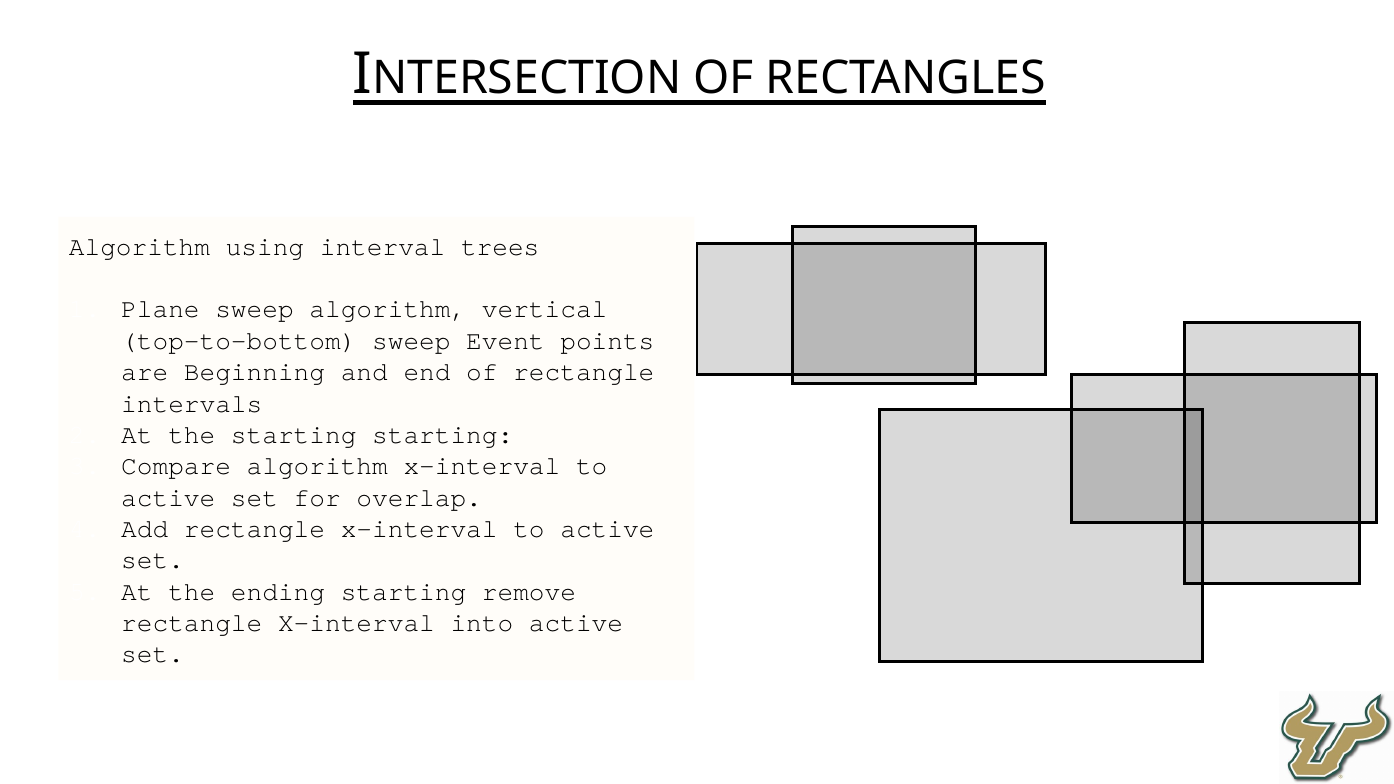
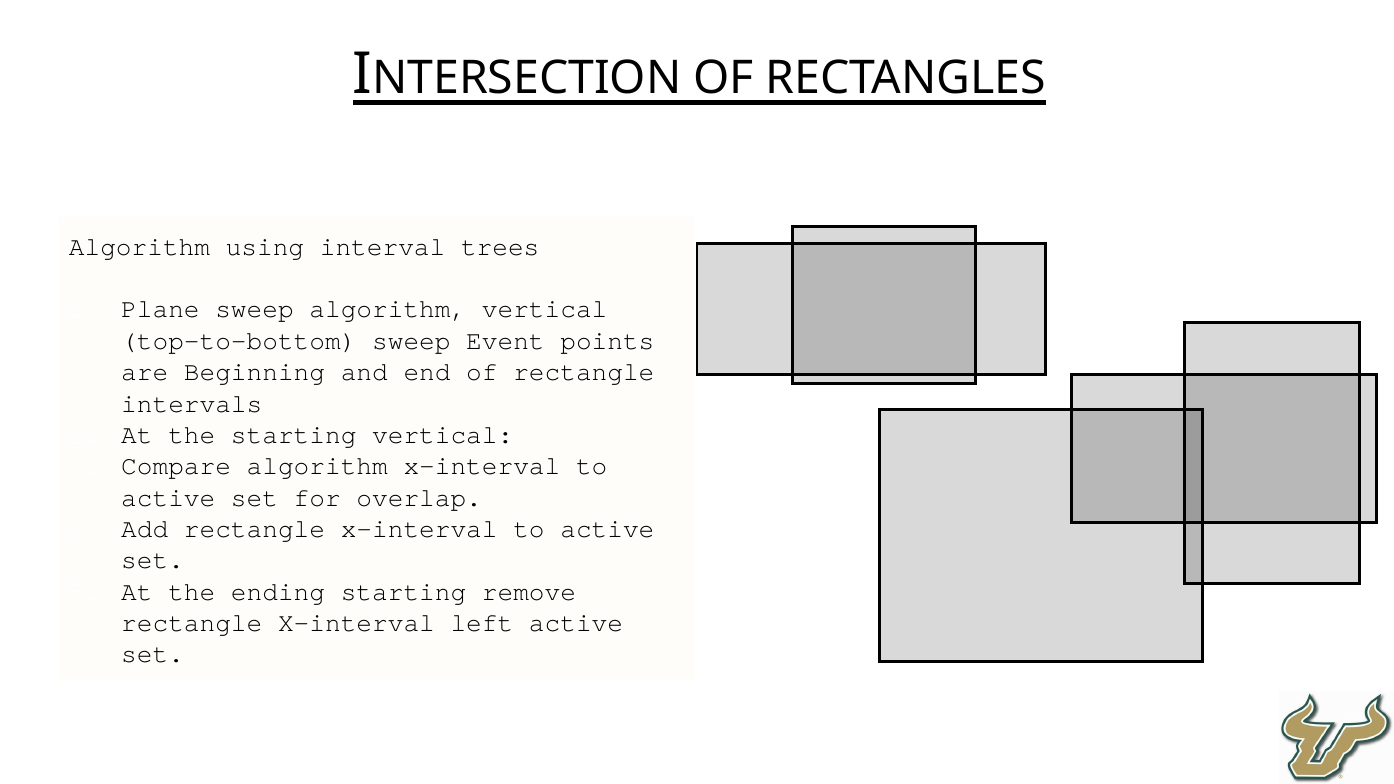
starting starting: starting -> vertical
into: into -> left
